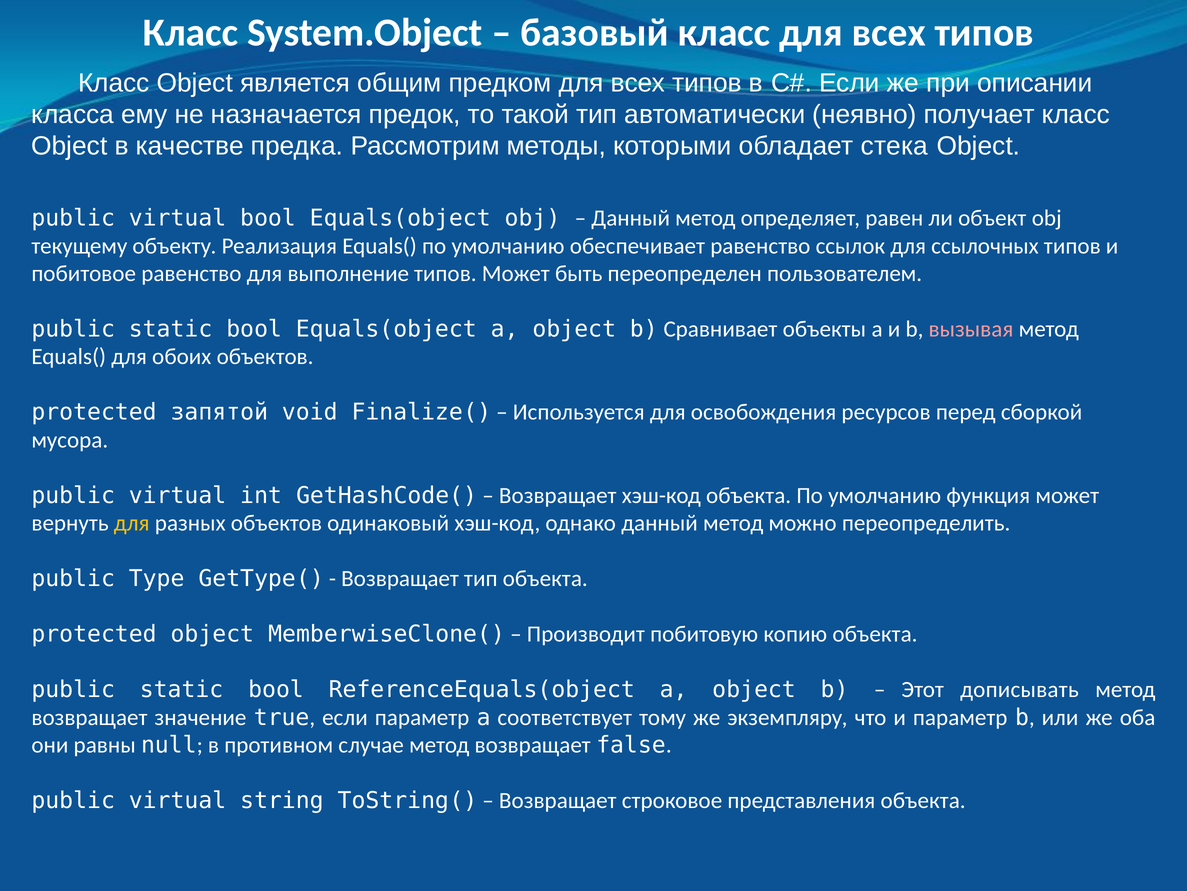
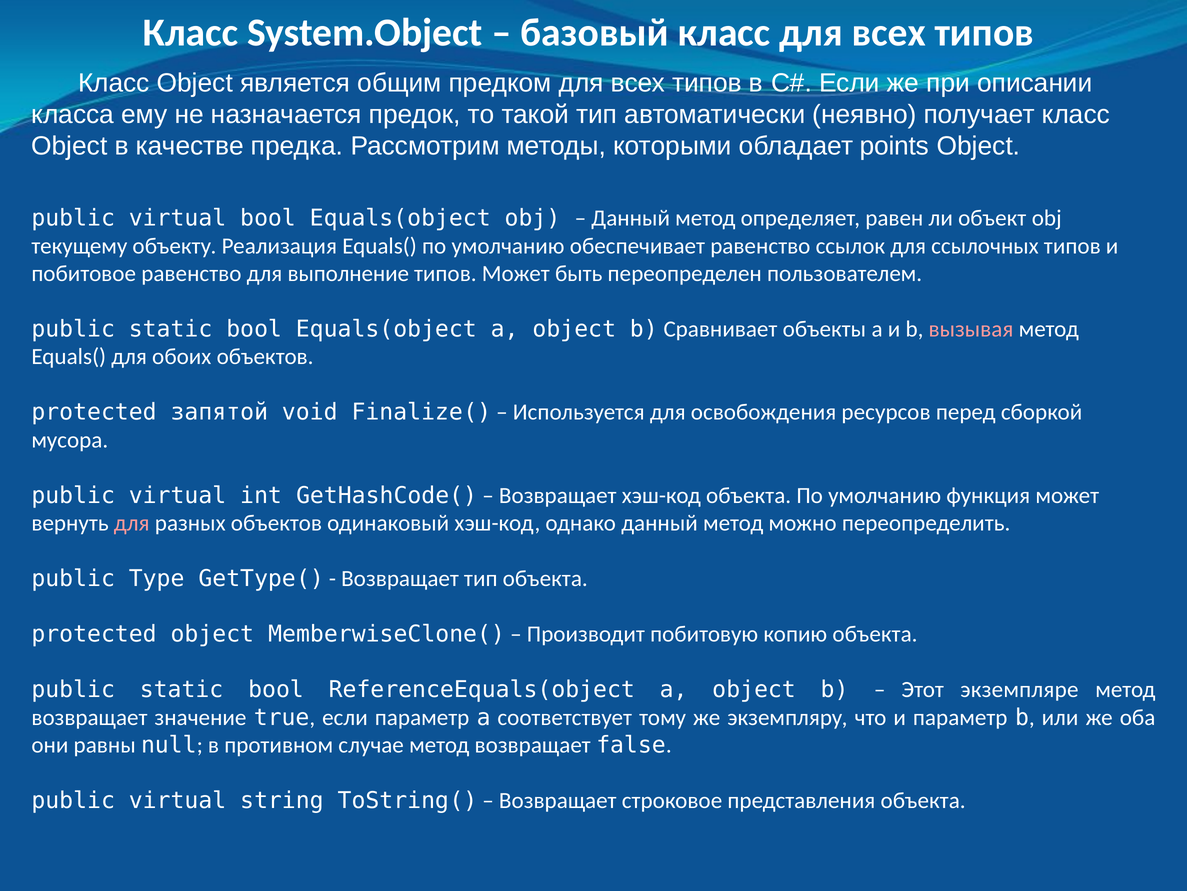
стека: стека -> points
для at (132, 523) colour: yellow -> pink
дописывать: дописывать -> экземпляре
